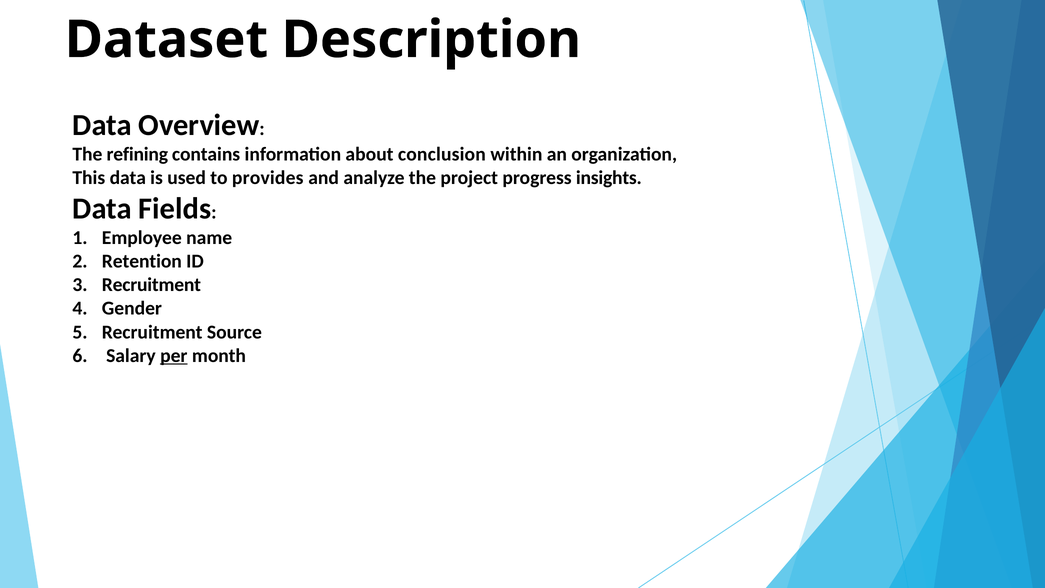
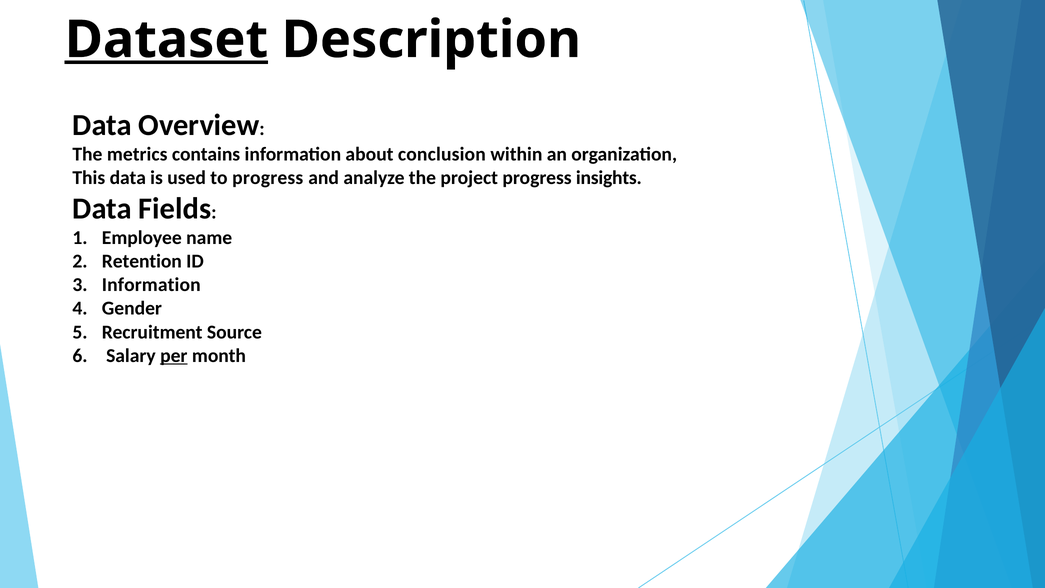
Dataset underline: none -> present
refining: refining -> metrics
to provides: provides -> progress
Recruitment at (151, 285): Recruitment -> Information
